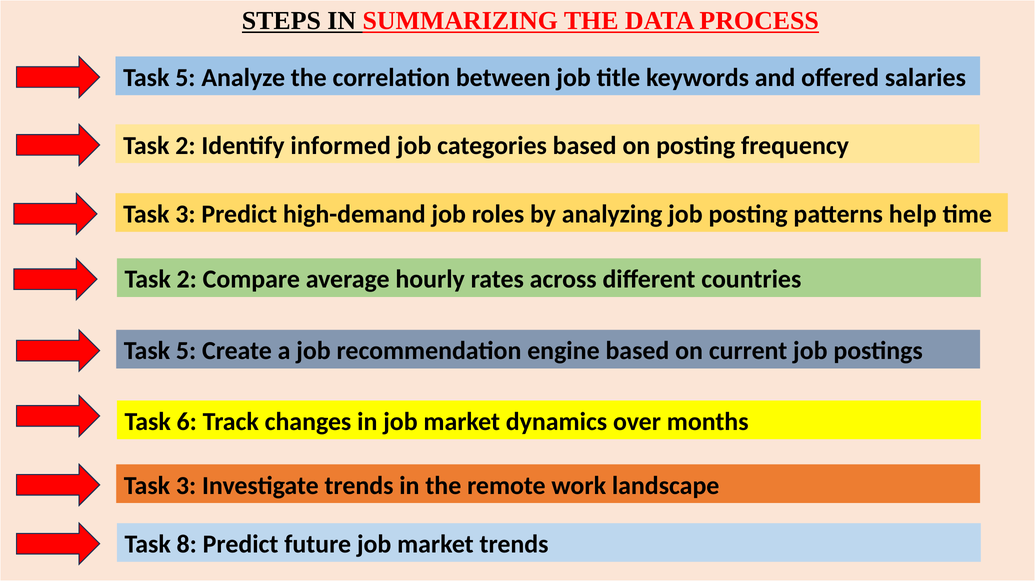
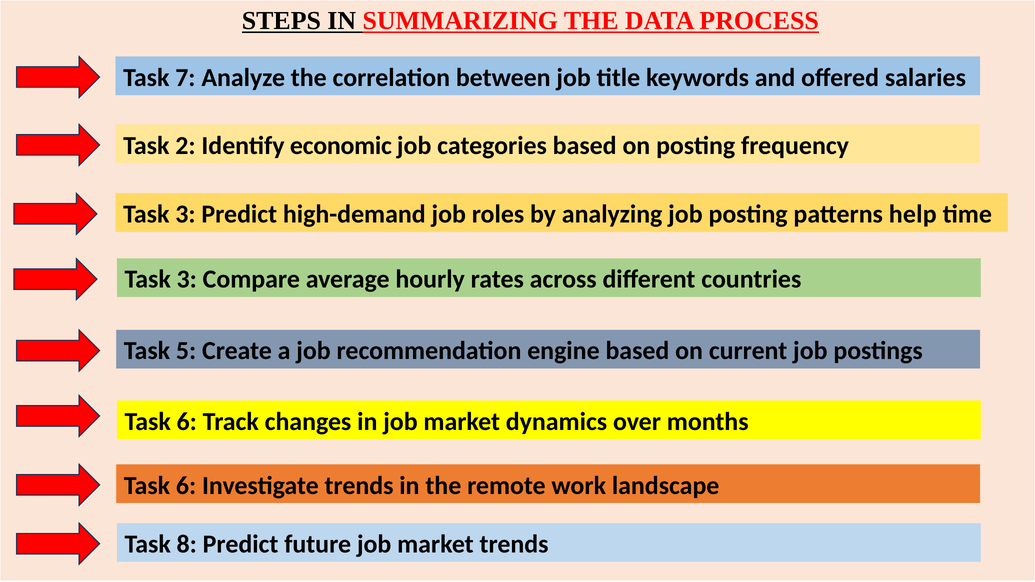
5 at (185, 78): 5 -> 7
informed: informed -> economic
2 at (187, 280): 2 -> 3
3 at (186, 486): 3 -> 6
